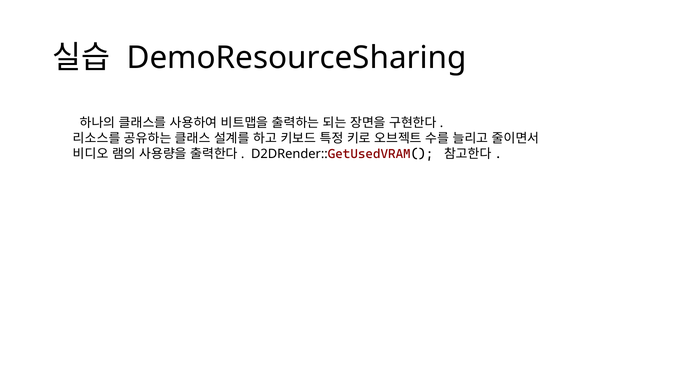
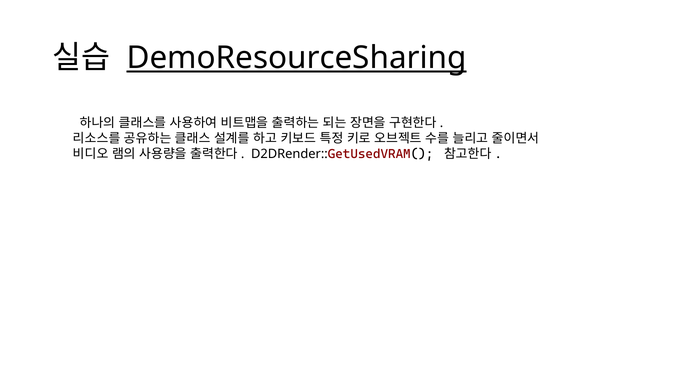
DemoResourceSharing underline: none -> present
